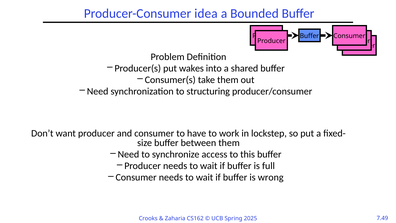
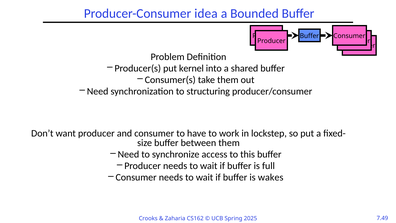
wakes: wakes -> kernel
wrong: wrong -> wakes
